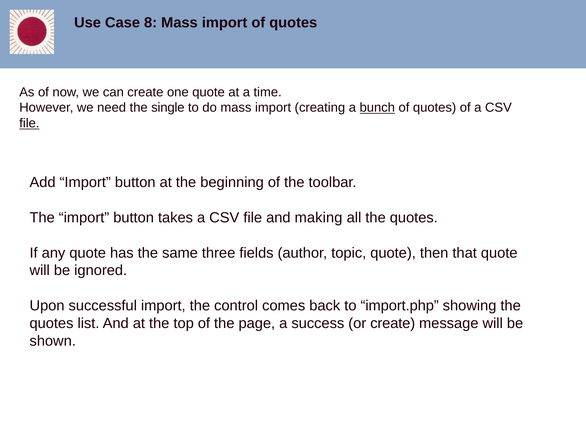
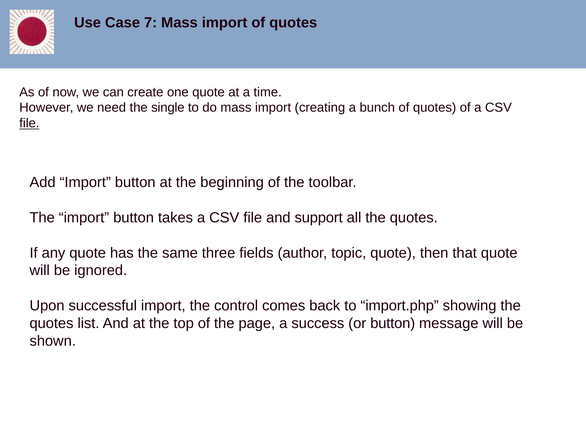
8: 8 -> 7
bunch underline: present -> none
making: making -> support
or create: create -> button
